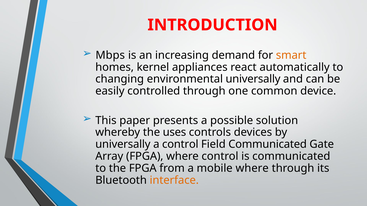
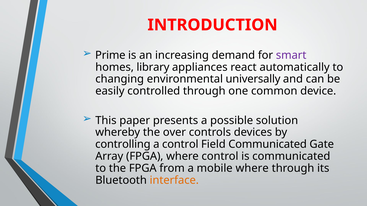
Mbps: Mbps -> Prime
smart colour: orange -> purple
kernel: kernel -> library
uses: uses -> over
universally at (123, 145): universally -> controlling
